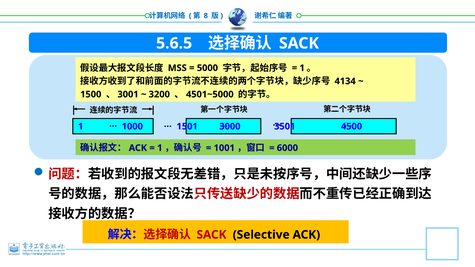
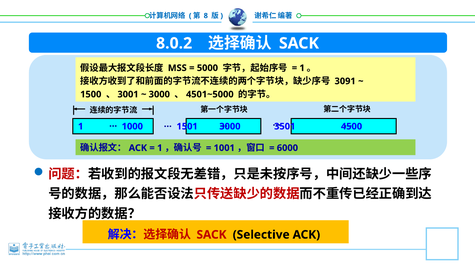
5.6.5: 5.6.5 -> 8.0.2
4134: 4134 -> 3091
3200 at (159, 94): 3200 -> 3000
